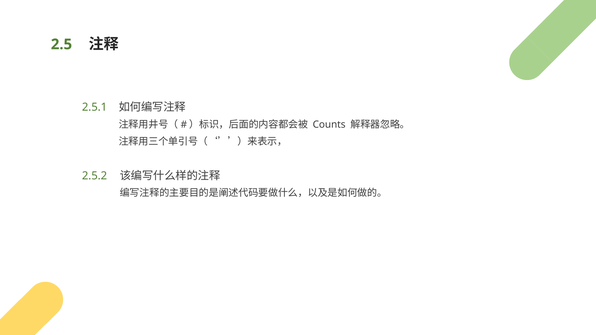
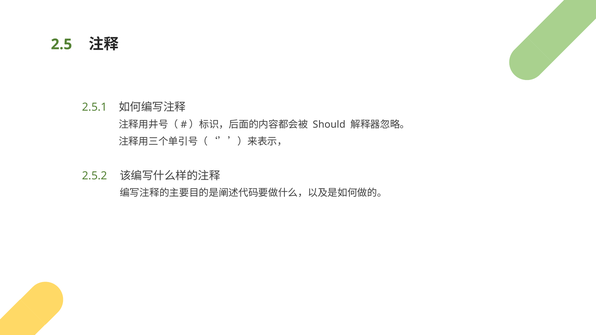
Counts: Counts -> Should
